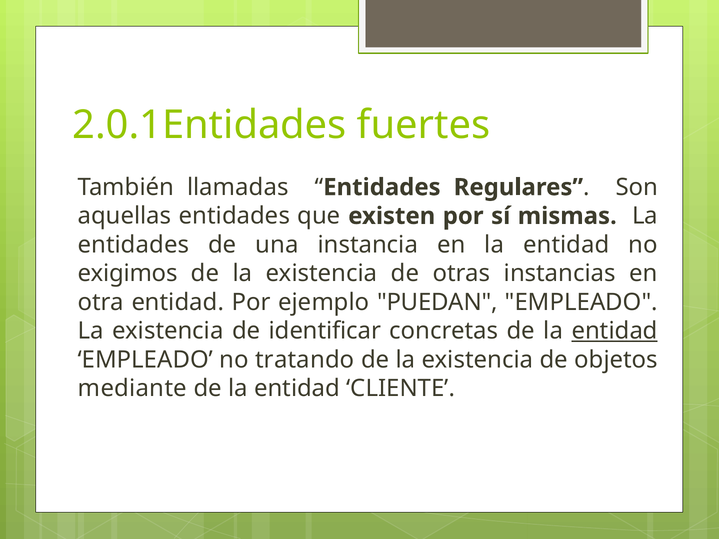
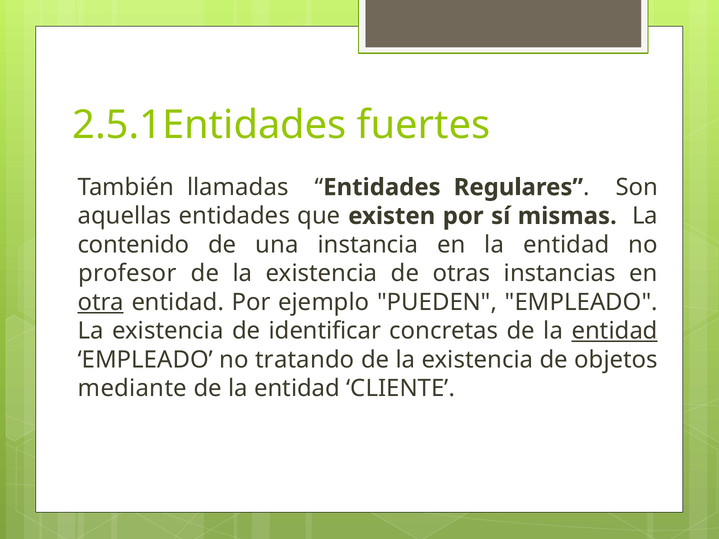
2.0.1Entidades: 2.0.1Entidades -> 2.5.1Entidades
entidades at (133, 245): entidades -> contenido
exigimos: exigimos -> profesor
otra underline: none -> present
PUEDAN: PUEDAN -> PUEDEN
